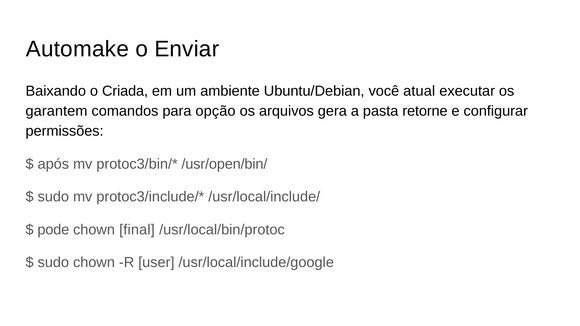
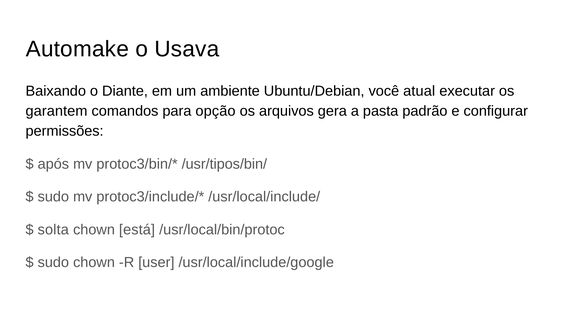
Enviar: Enviar -> Usava
Criada: Criada -> Diante
retorne: retorne -> padrão
/usr/open/bin/: /usr/open/bin/ -> /usr/tipos/bin/
pode: pode -> solta
final: final -> está
